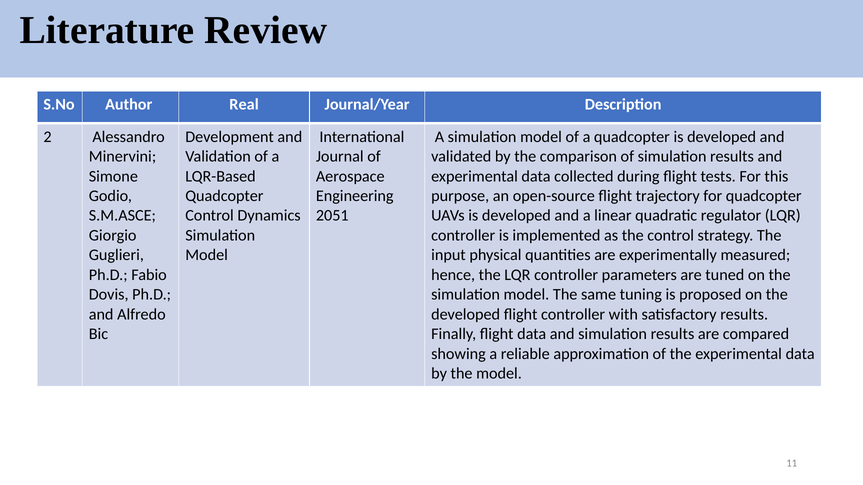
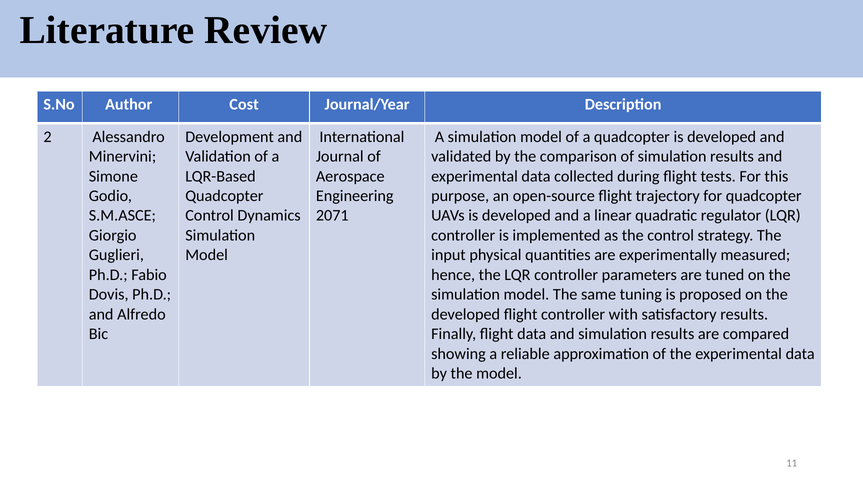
Real: Real -> Cost
2051: 2051 -> 2071
